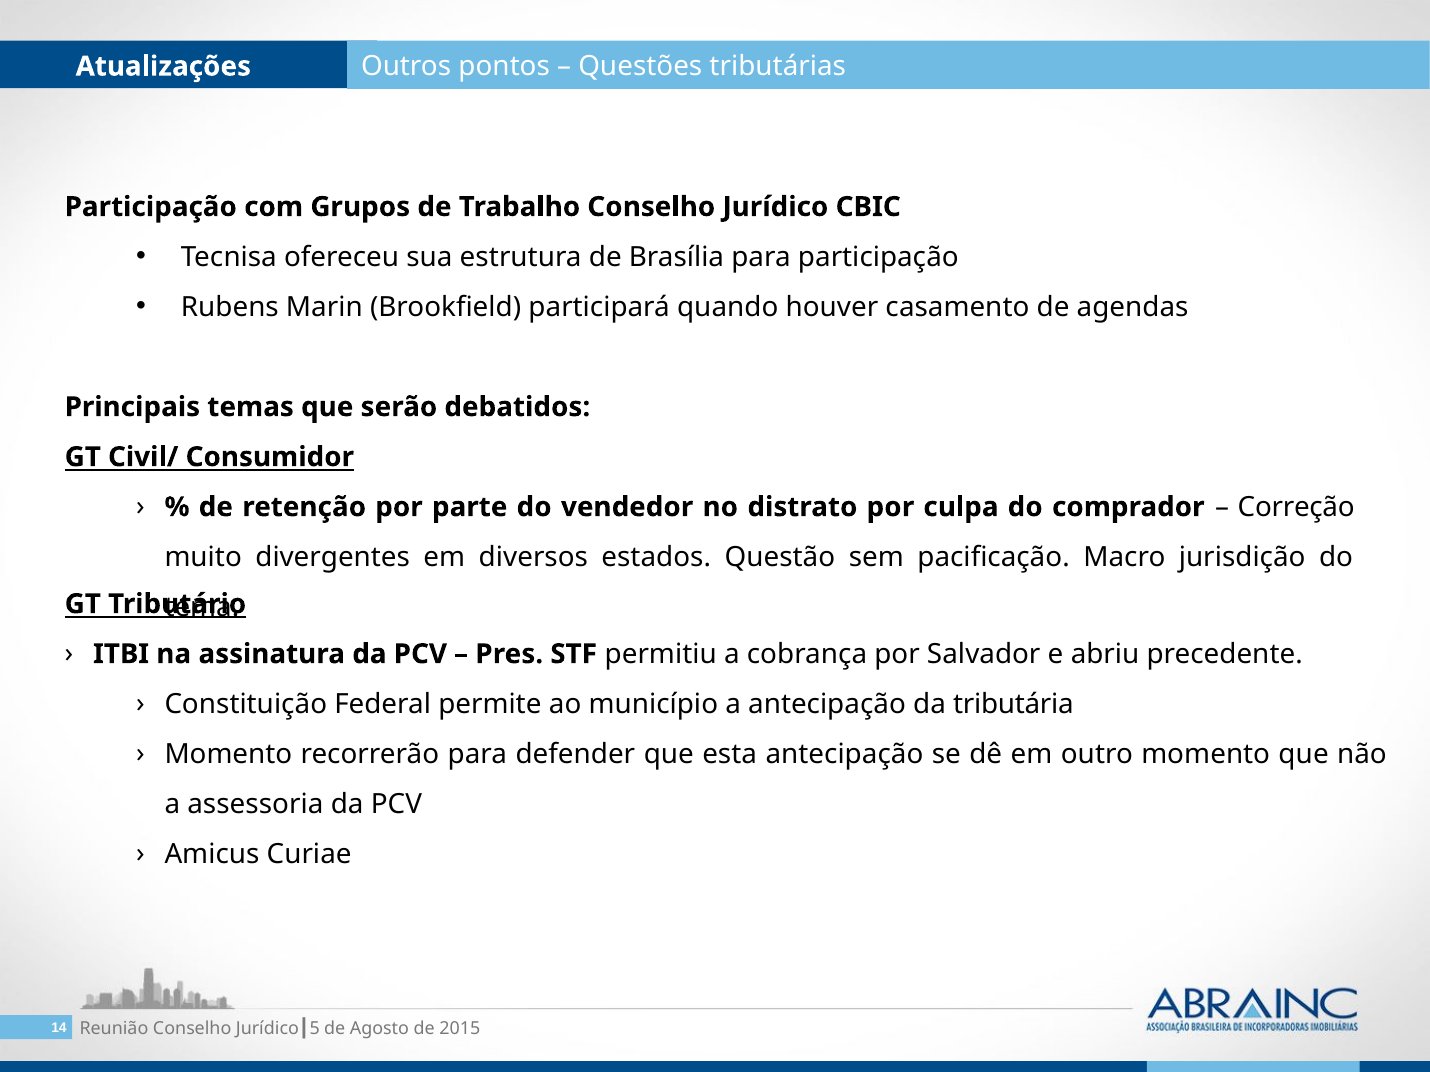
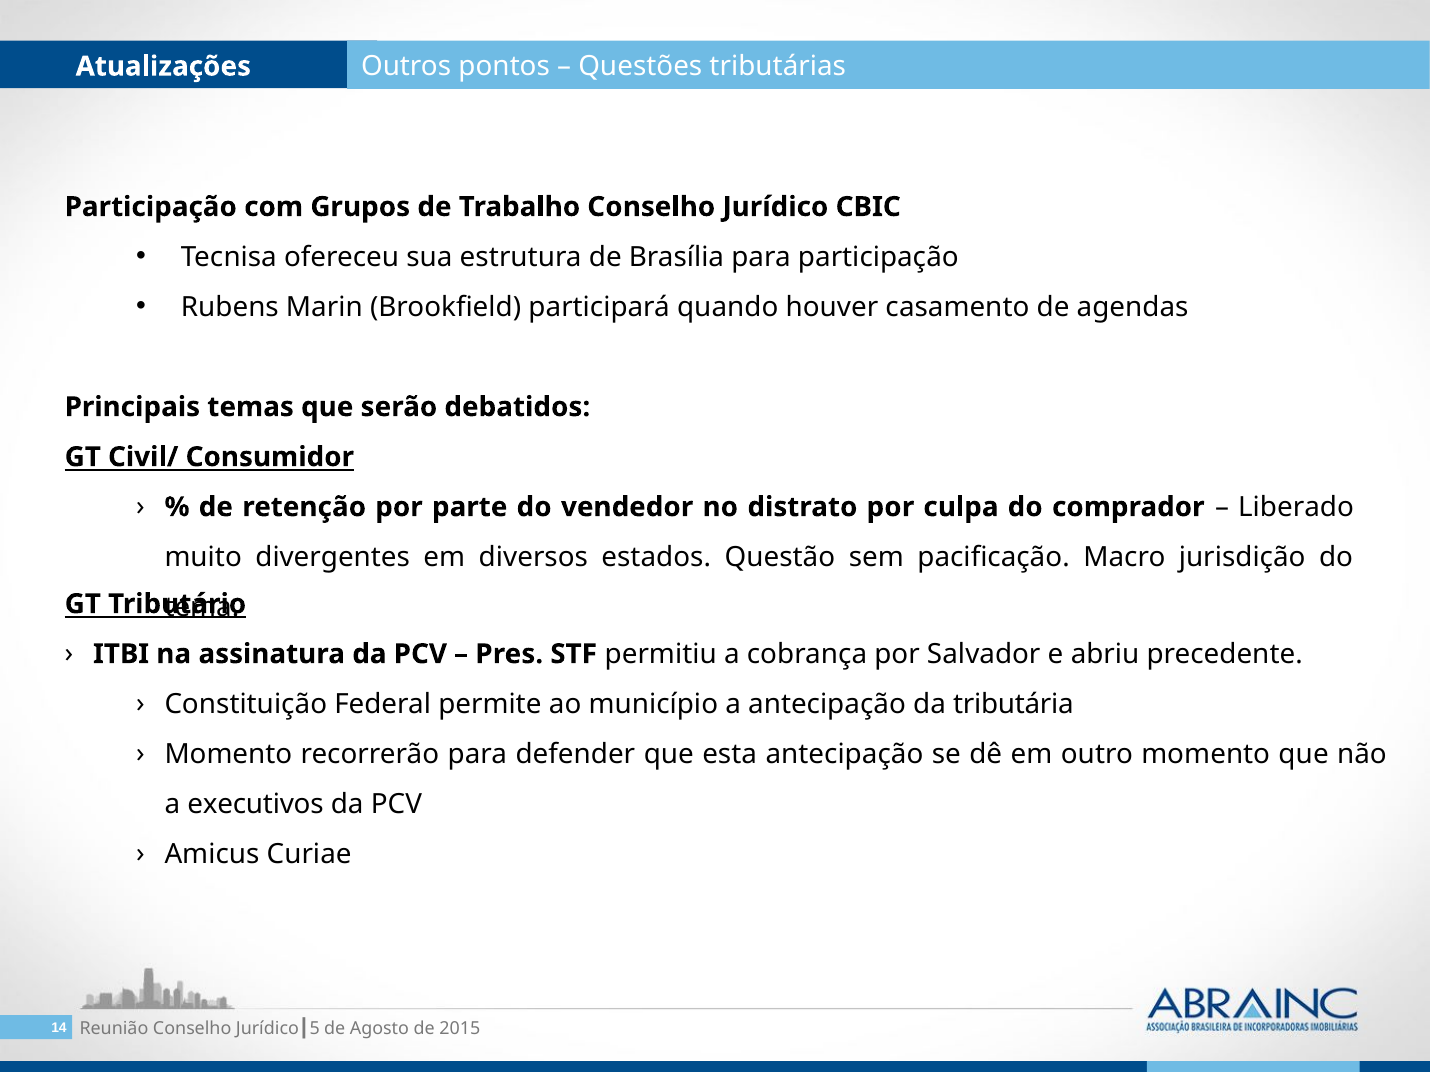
Correção: Correção -> Liberado
assessoria: assessoria -> executivos
